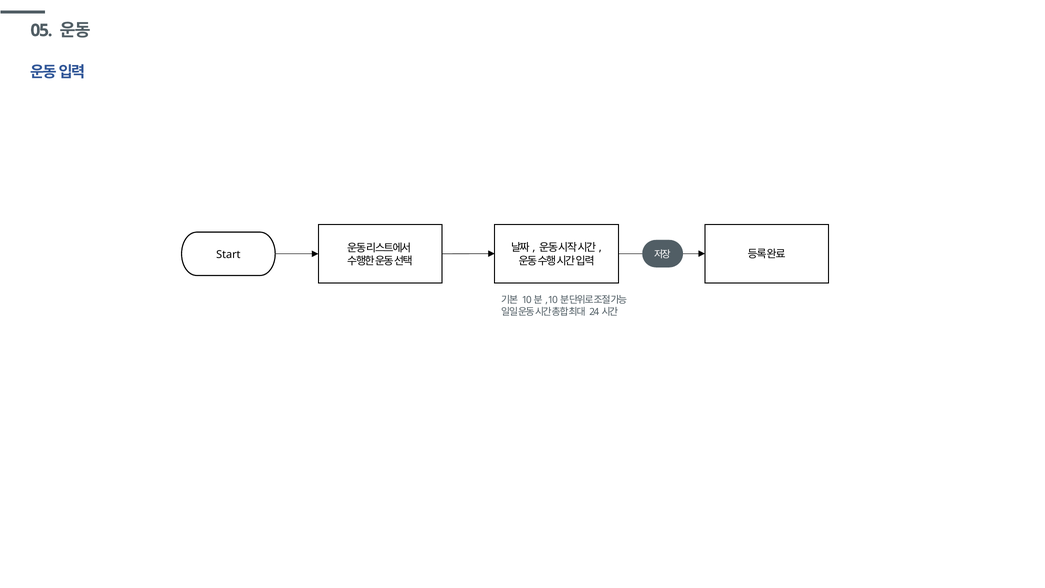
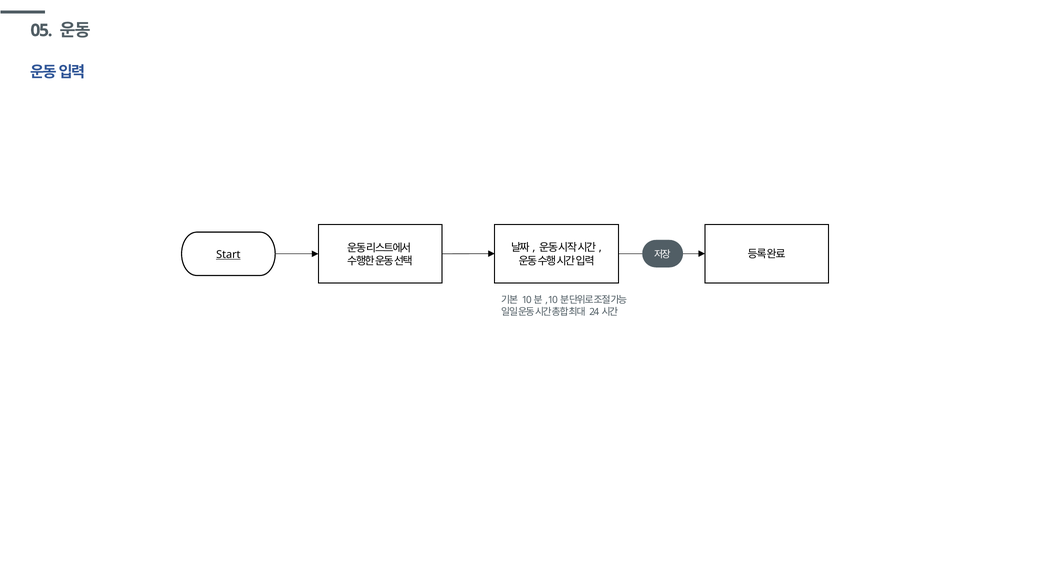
Start underline: none -> present
